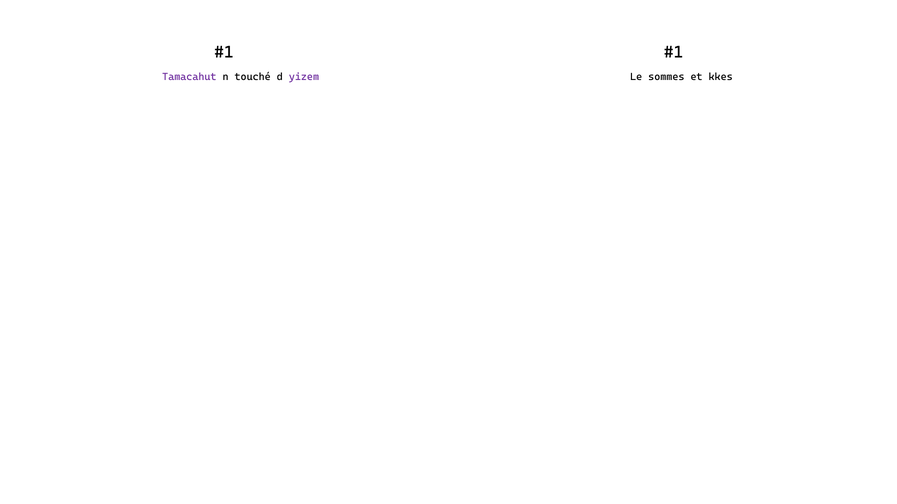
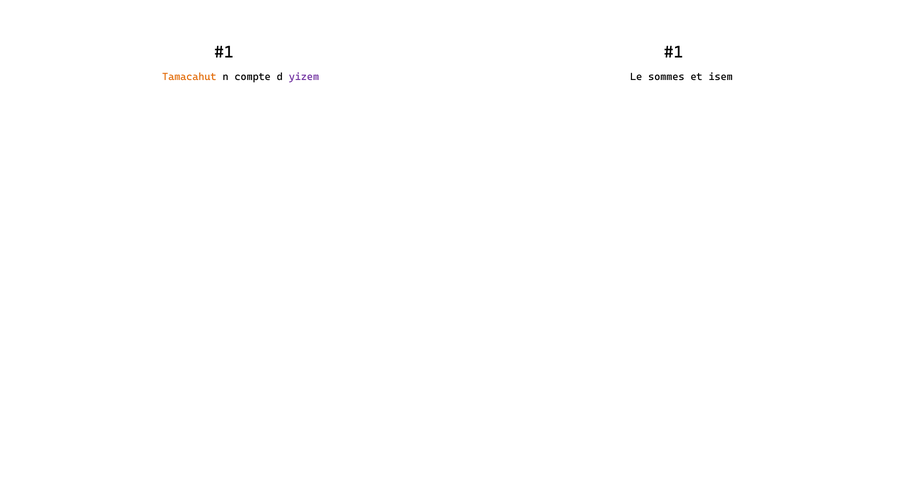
Tamacahut colour: purple -> orange
touché: touché -> compte
kkes: kkes -> isem
